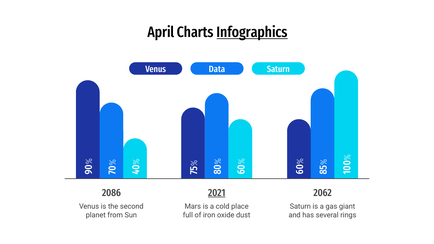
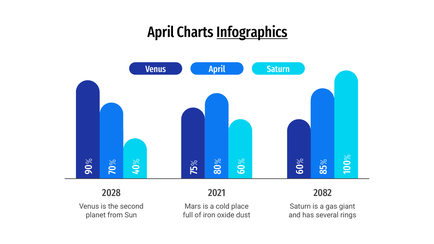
Venus Data: Data -> April
2086: 2086 -> 2028
2021 underline: present -> none
2062: 2062 -> 2082
